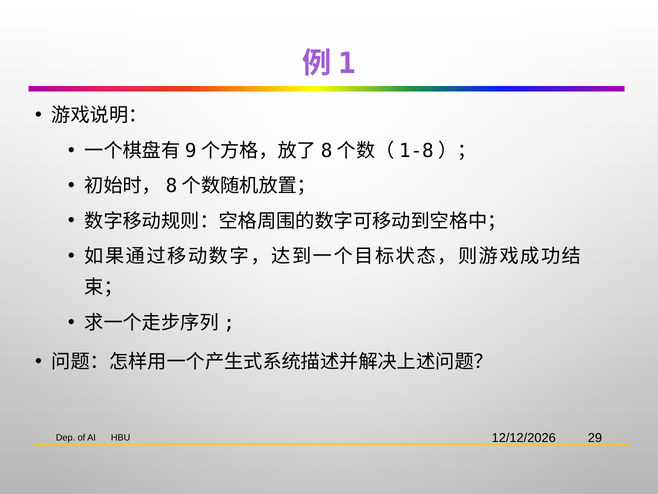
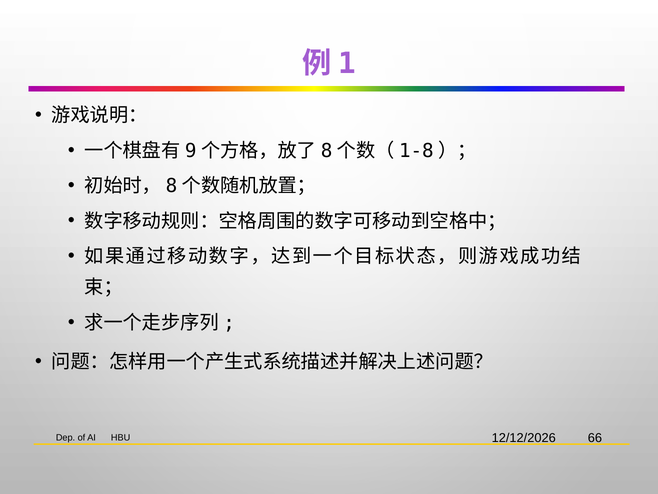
29: 29 -> 66
